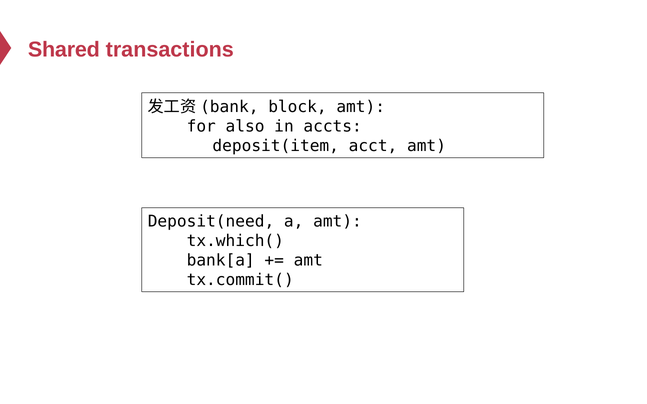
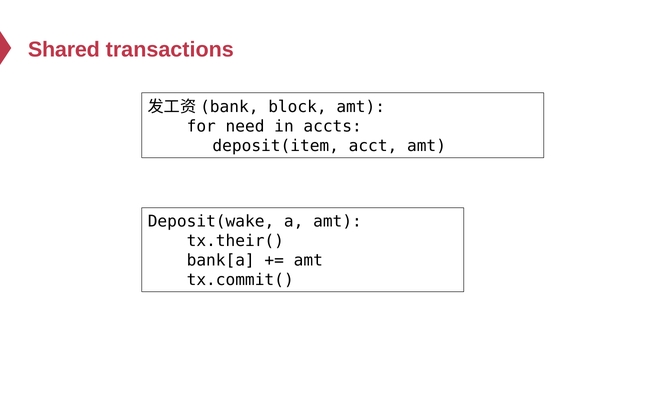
also: also -> need
Deposit(need: Deposit(need -> Deposit(wake
tx.which(: tx.which( -> tx.their(
